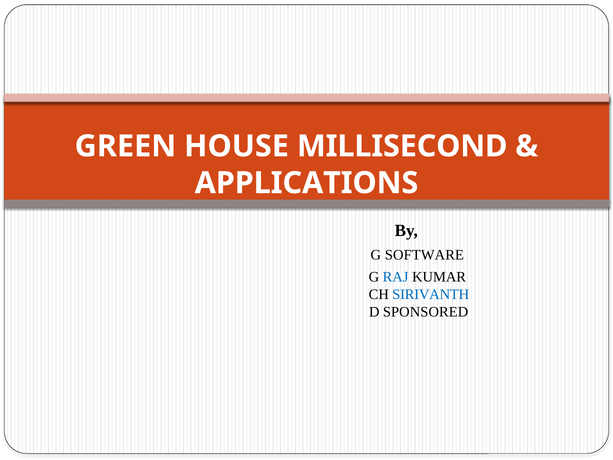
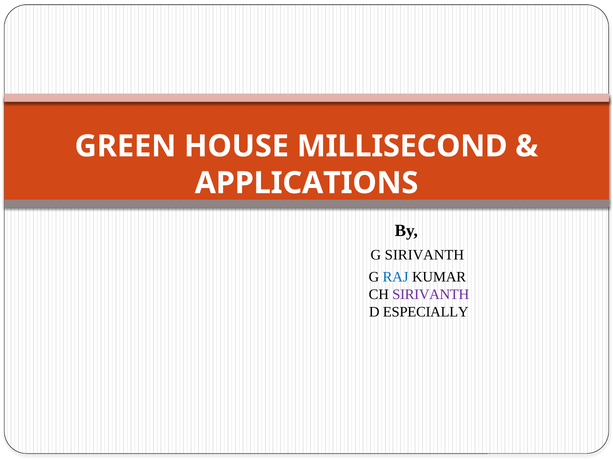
G SOFTWARE: SOFTWARE -> SIRIVANTH
SIRIVANTH at (431, 294) colour: blue -> purple
SPONSORED: SPONSORED -> ESPECIALLY
